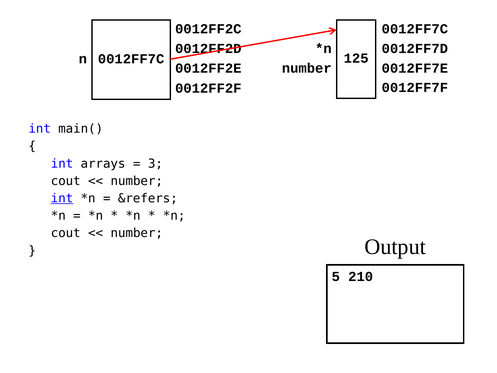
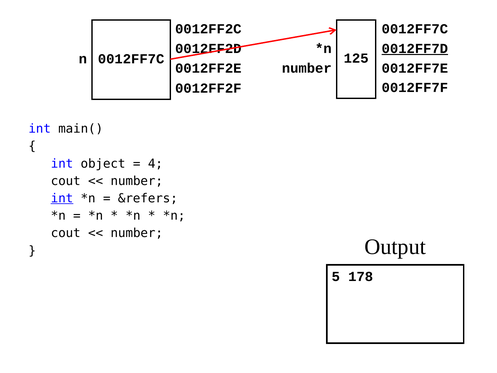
0012FF7D underline: none -> present
arrays: arrays -> object
3: 3 -> 4
210: 210 -> 178
